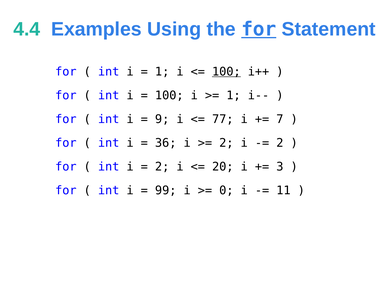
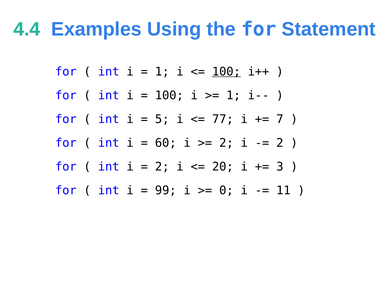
for at (259, 29) underline: present -> none
9: 9 -> 5
36: 36 -> 60
